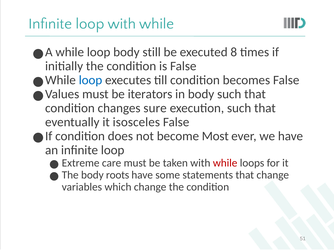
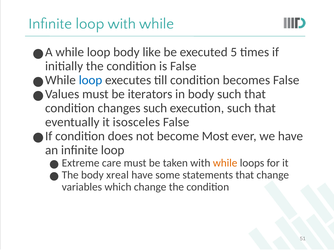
still: still -> like
8: 8 -> 5
changes sure: sure -> such
while at (225, 163) colour: red -> orange
roots: roots -> xreal
